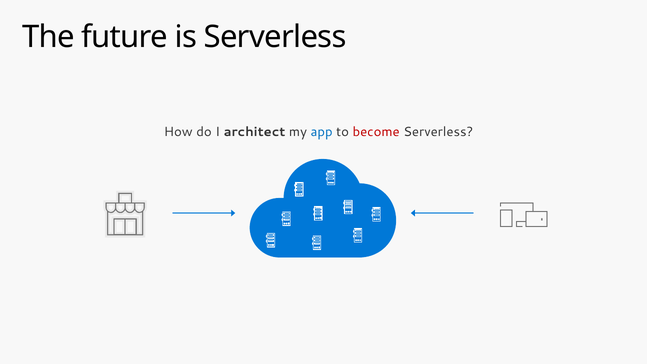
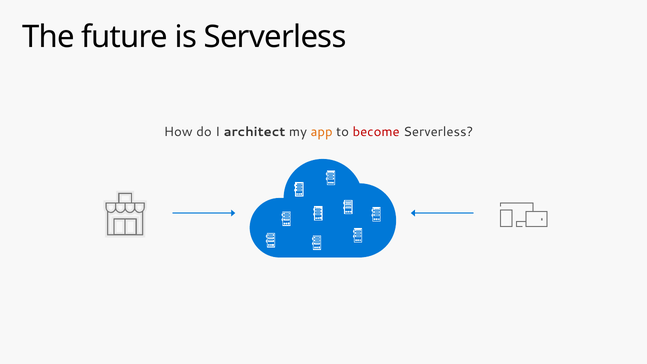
app colour: blue -> orange
